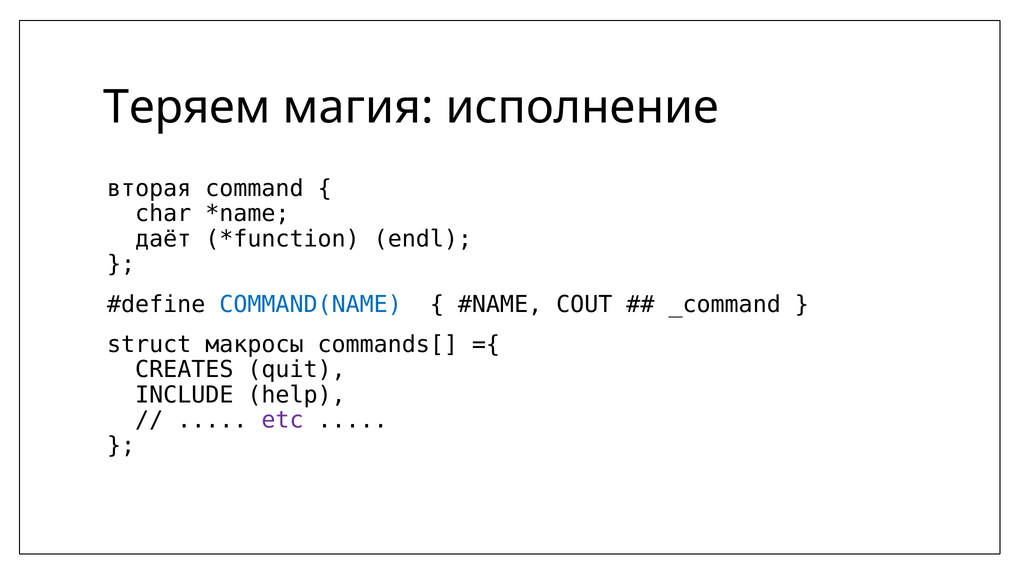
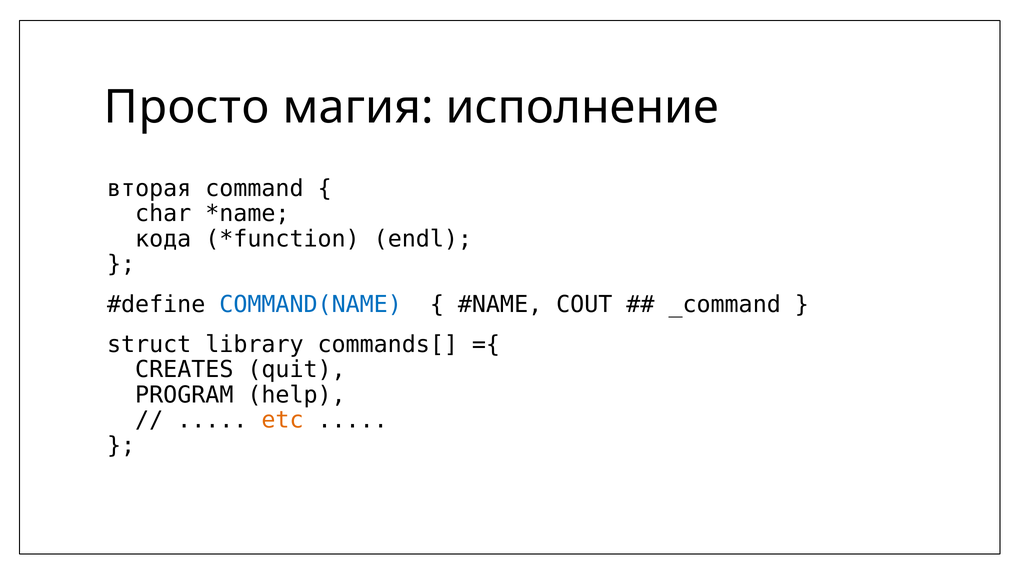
Теряем: Теряем -> Просто
даёт: даёт -> кода
макросы: макросы -> library
INCLUDE: INCLUDE -> PROGRAM
etc colour: purple -> orange
